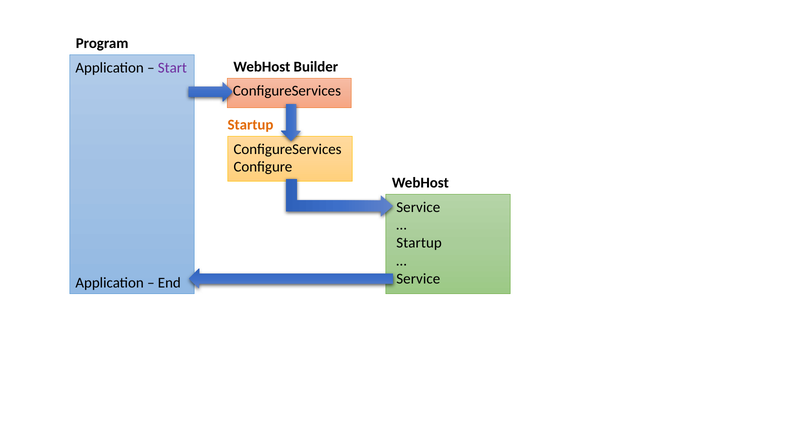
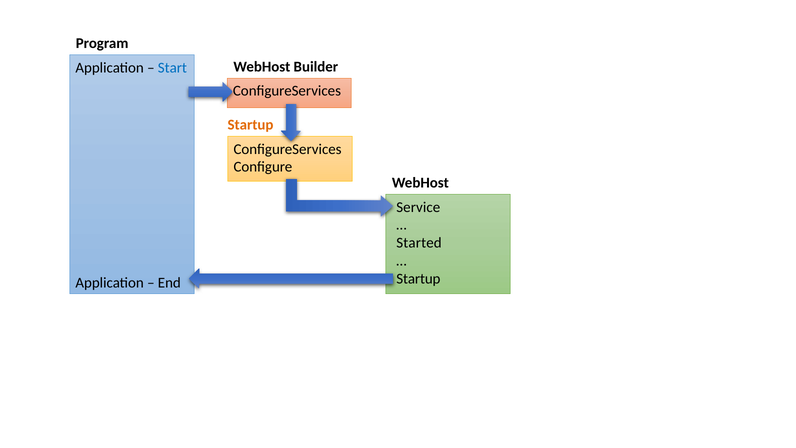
Start colour: purple -> blue
Startup at (419, 243): Startup -> Started
Service at (418, 279): Service -> Startup
